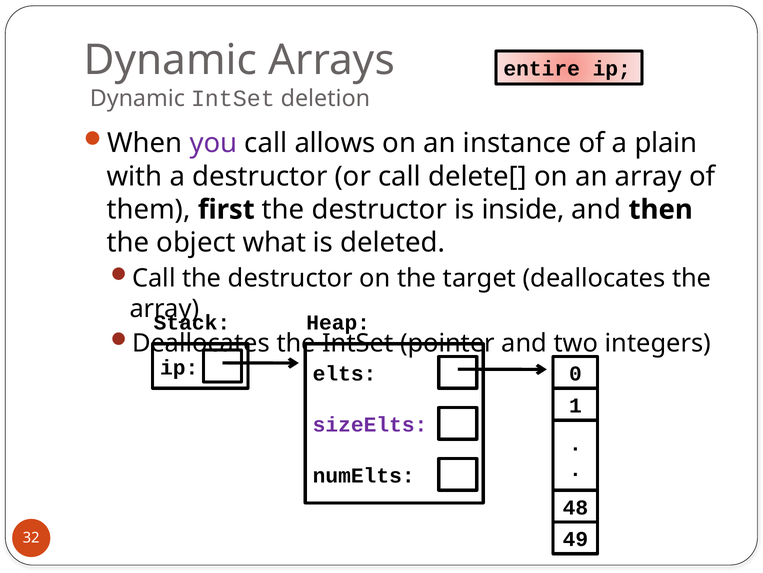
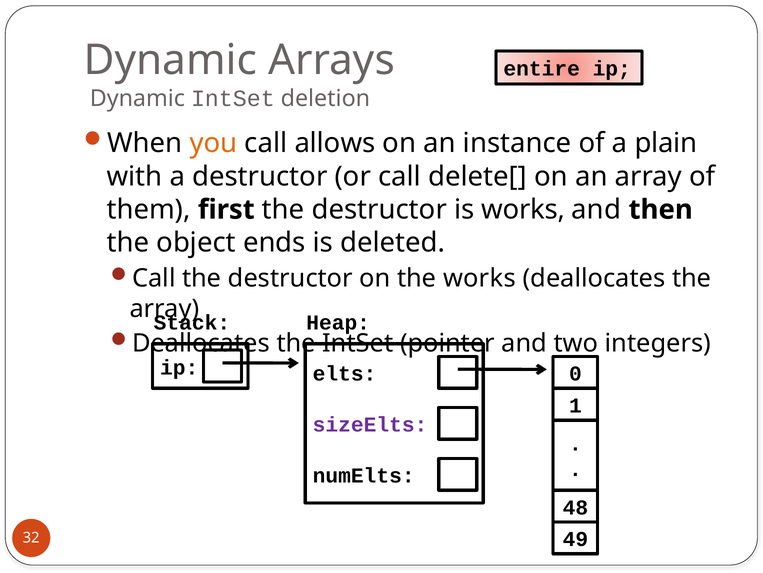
you colour: purple -> orange
is inside: inside -> works
what: what -> ends
the target: target -> works
